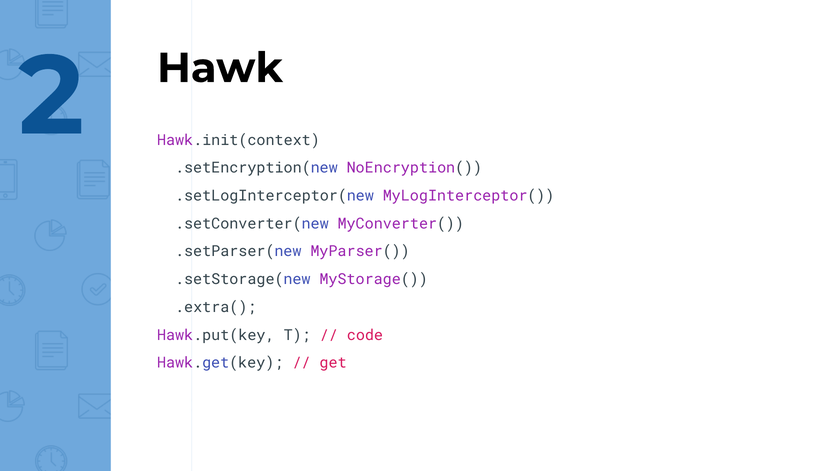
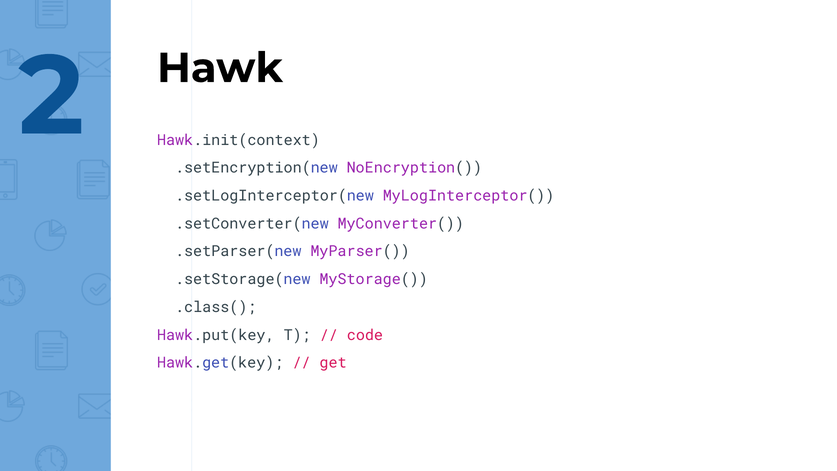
.extra(: .extra( -> .class(
